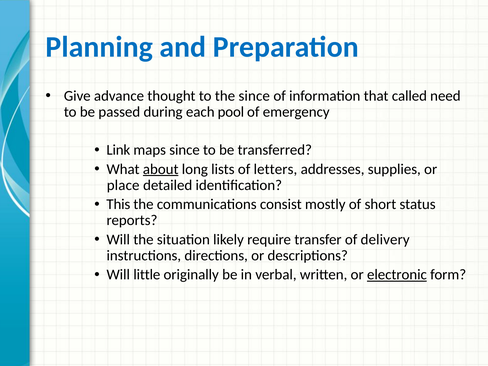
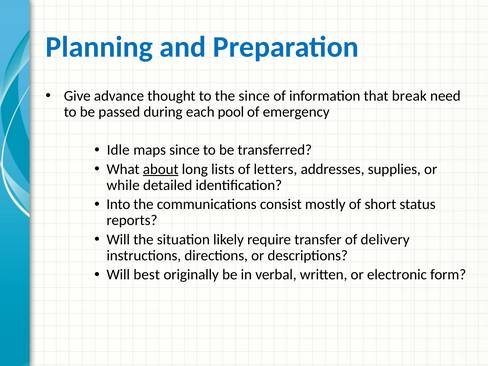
called: called -> break
Link: Link -> Idle
place: place -> while
This: This -> Into
little: little -> best
electronic underline: present -> none
